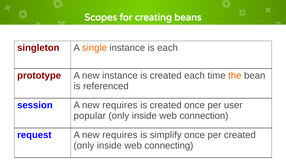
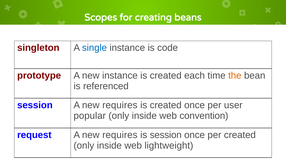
single colour: orange -> blue
is each: each -> code
connection: connection -> convention
is simplify: simplify -> session
connecting: connecting -> lightweight
